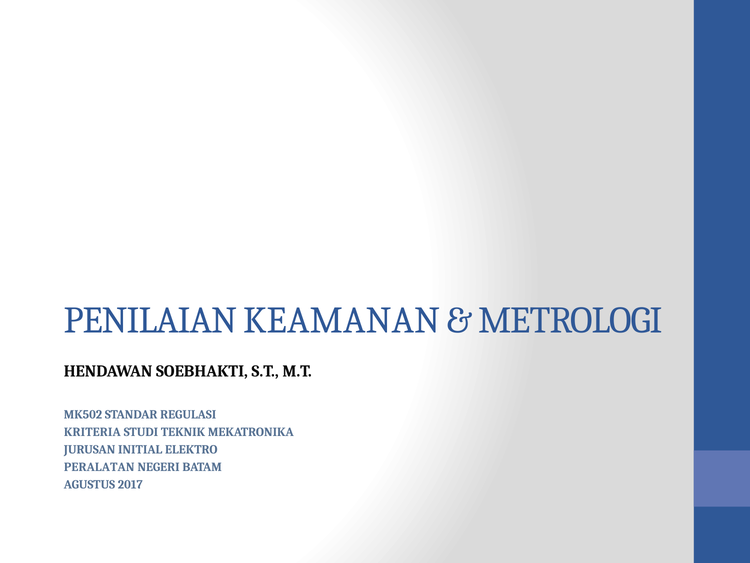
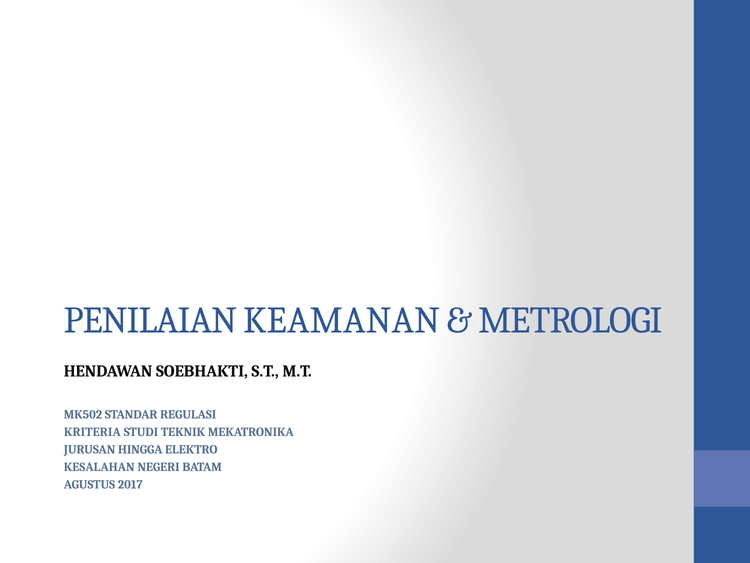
INITIAL: INITIAL -> HINGGA
PERALATAN: PERALATAN -> KESALAHAN
